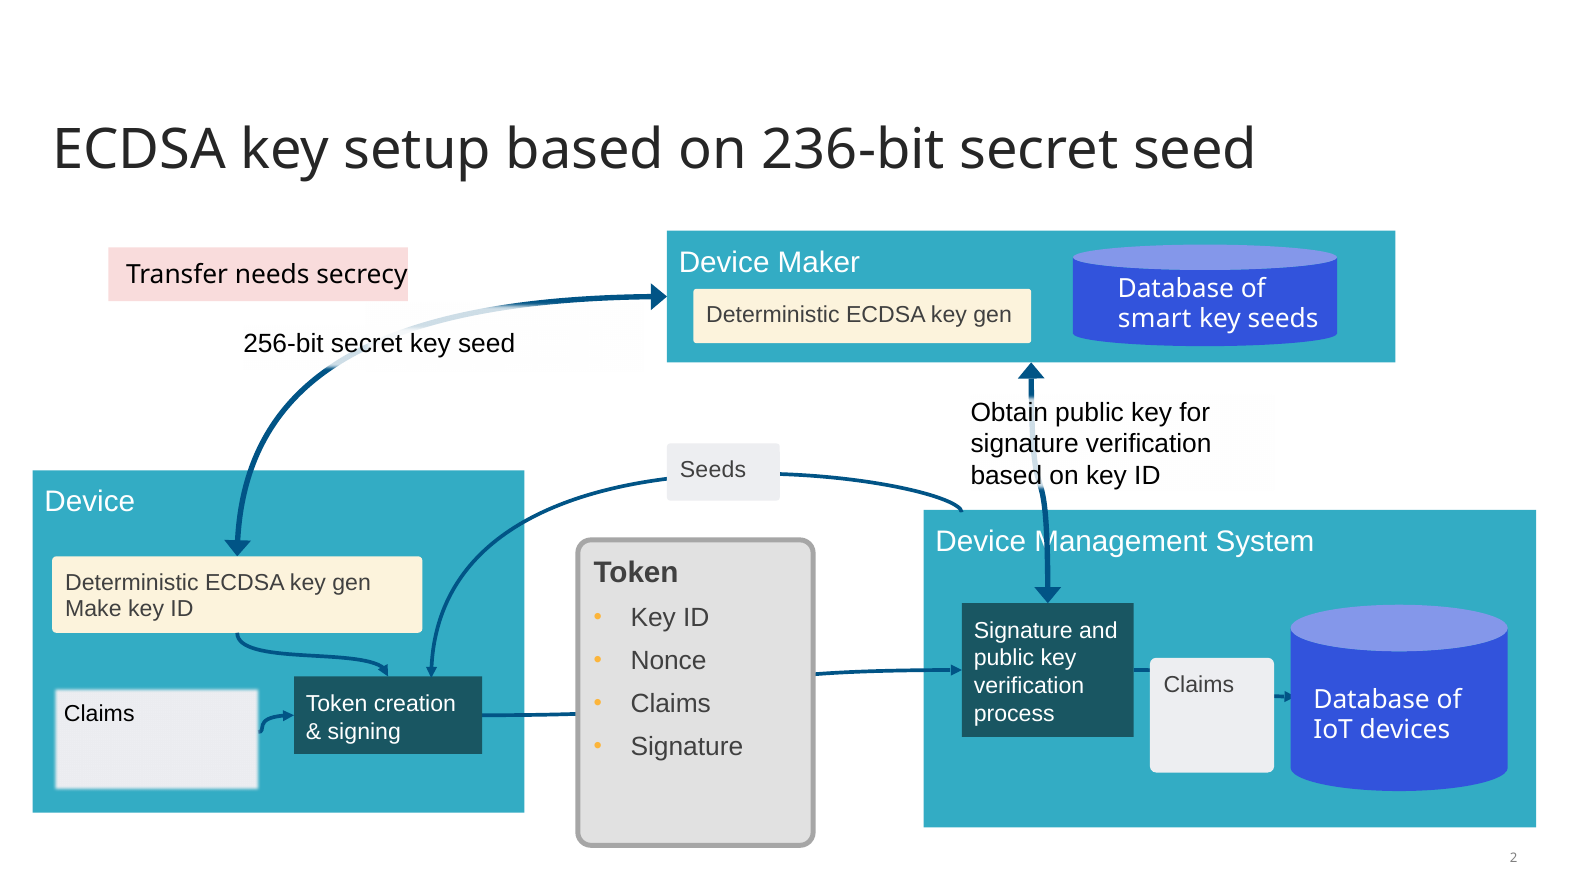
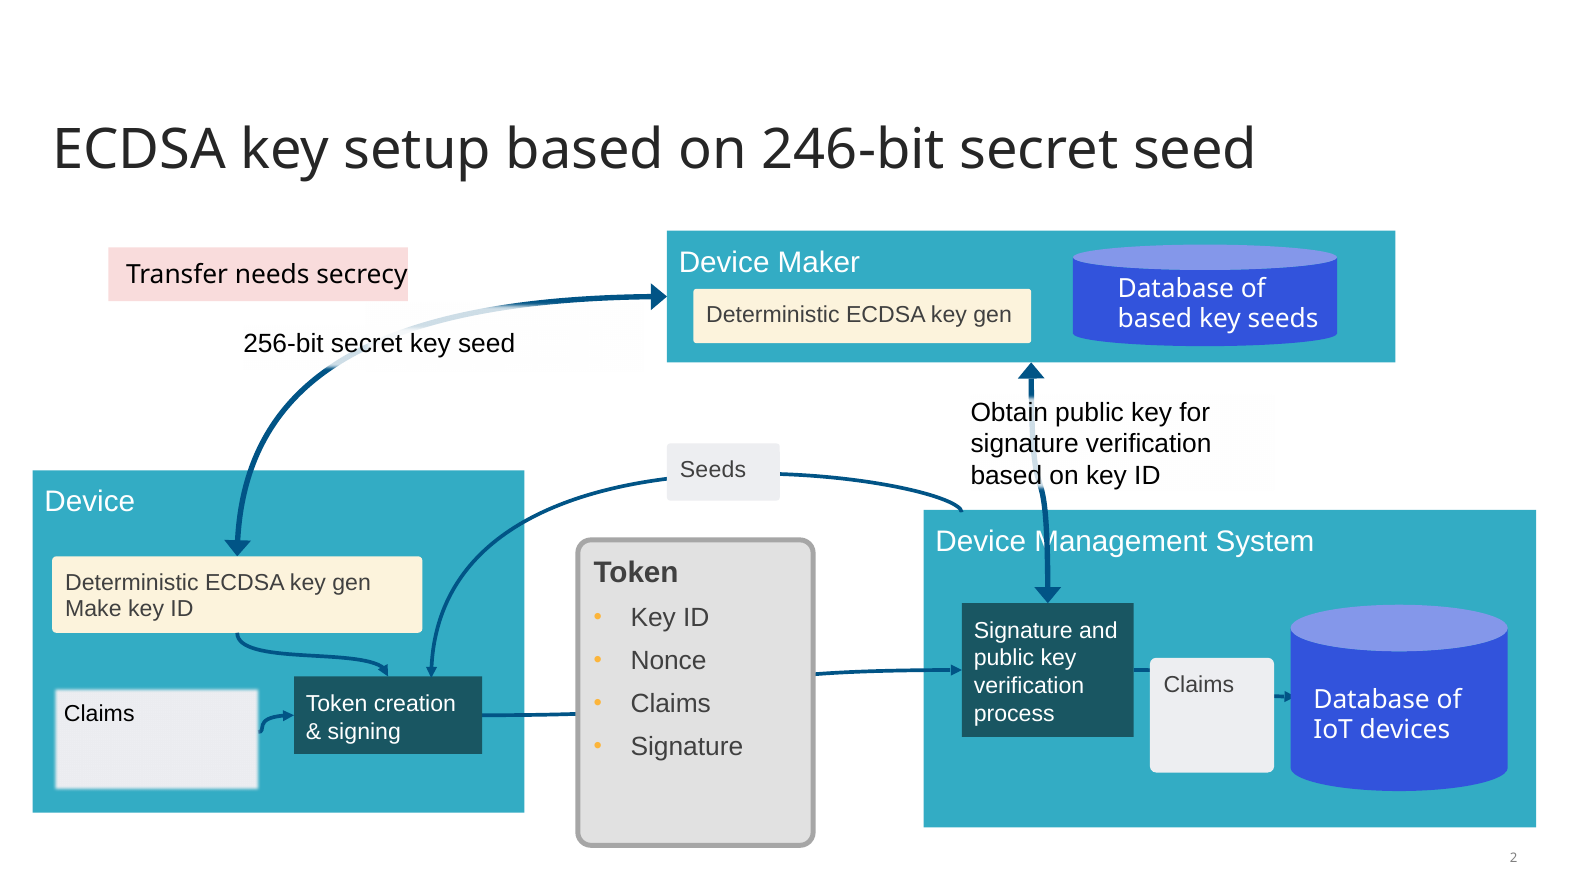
236-bit: 236-bit -> 246-bit
smart at (1155, 319): smart -> based
